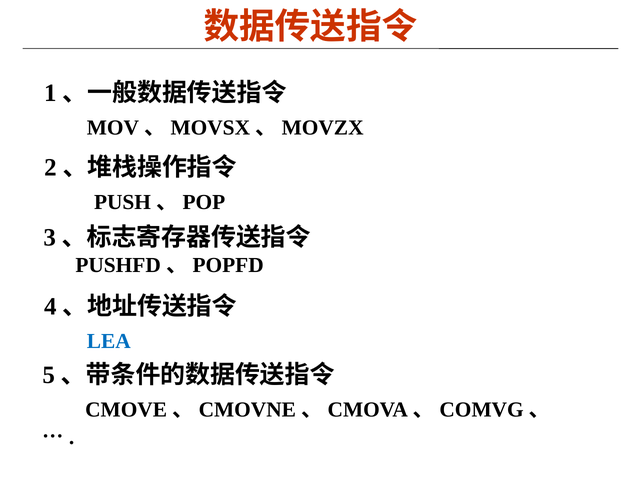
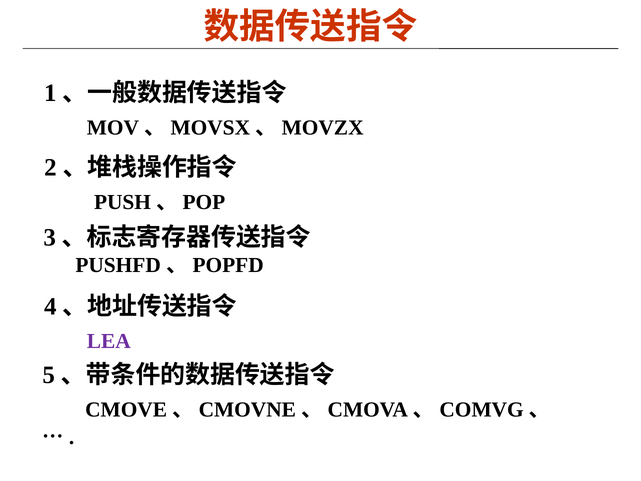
LEA colour: blue -> purple
